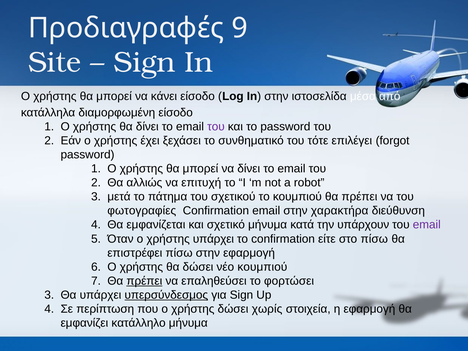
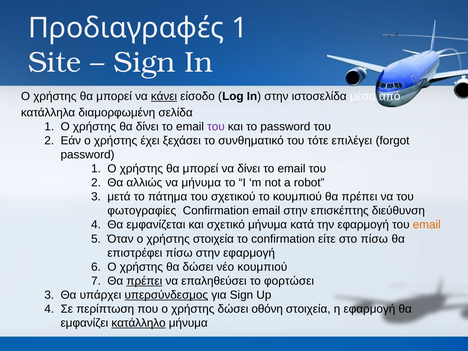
Προδιαγραφές 9: 9 -> 1
κάνει underline: none -> present
διαμορφωμένη είσοδο: είσοδο -> σελίδα
να επιτυχή: επιτυχή -> μήνυμα
χαρακτήρα: χαρακτήρα -> επισκέπτης
την υπάρχουν: υπάρχουν -> εφαρμογή
email at (427, 225) colour: purple -> orange
χρήστης υπάρχει: υπάρχει -> στοιχεία
χωρίς: χωρίς -> οθόνη
κατάλληλο underline: none -> present
